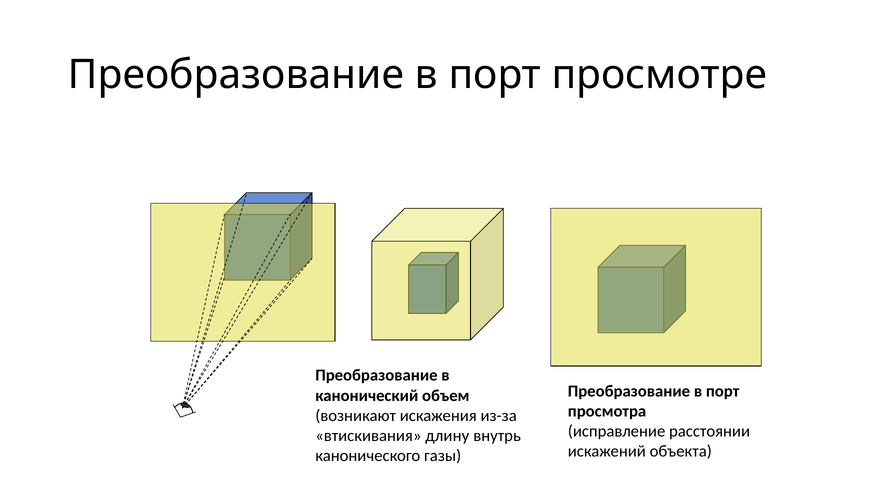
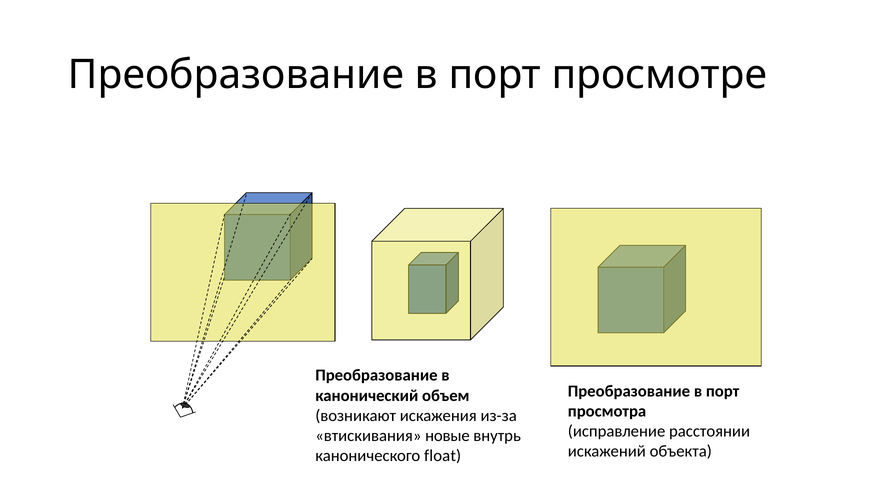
длину: длину -> новые
газы: газы -> float
